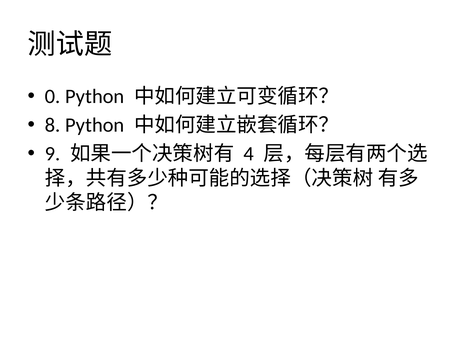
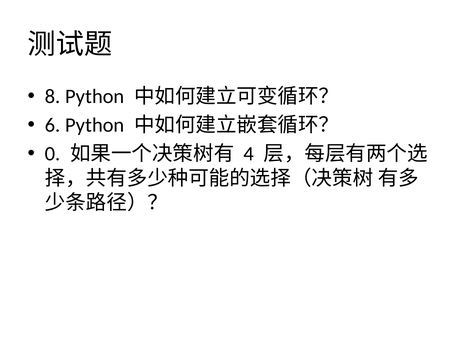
0: 0 -> 8
8: 8 -> 6
9: 9 -> 0
